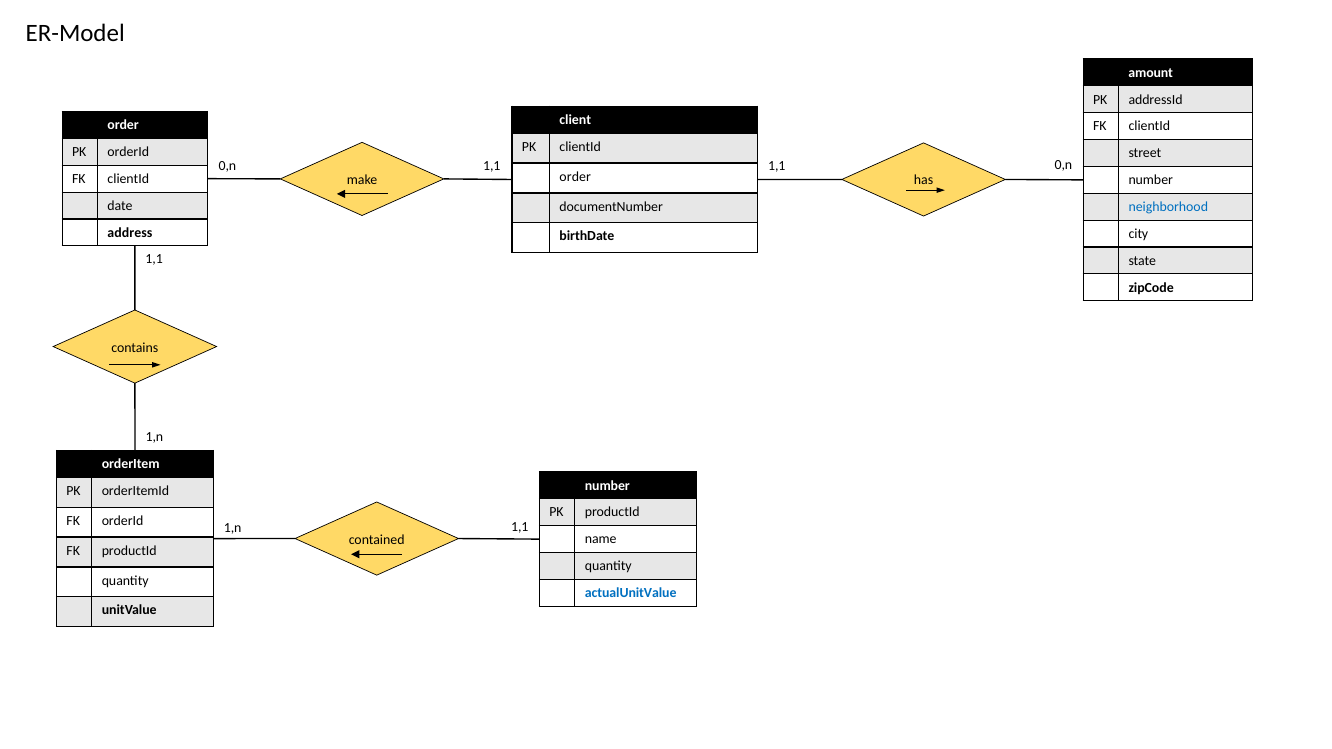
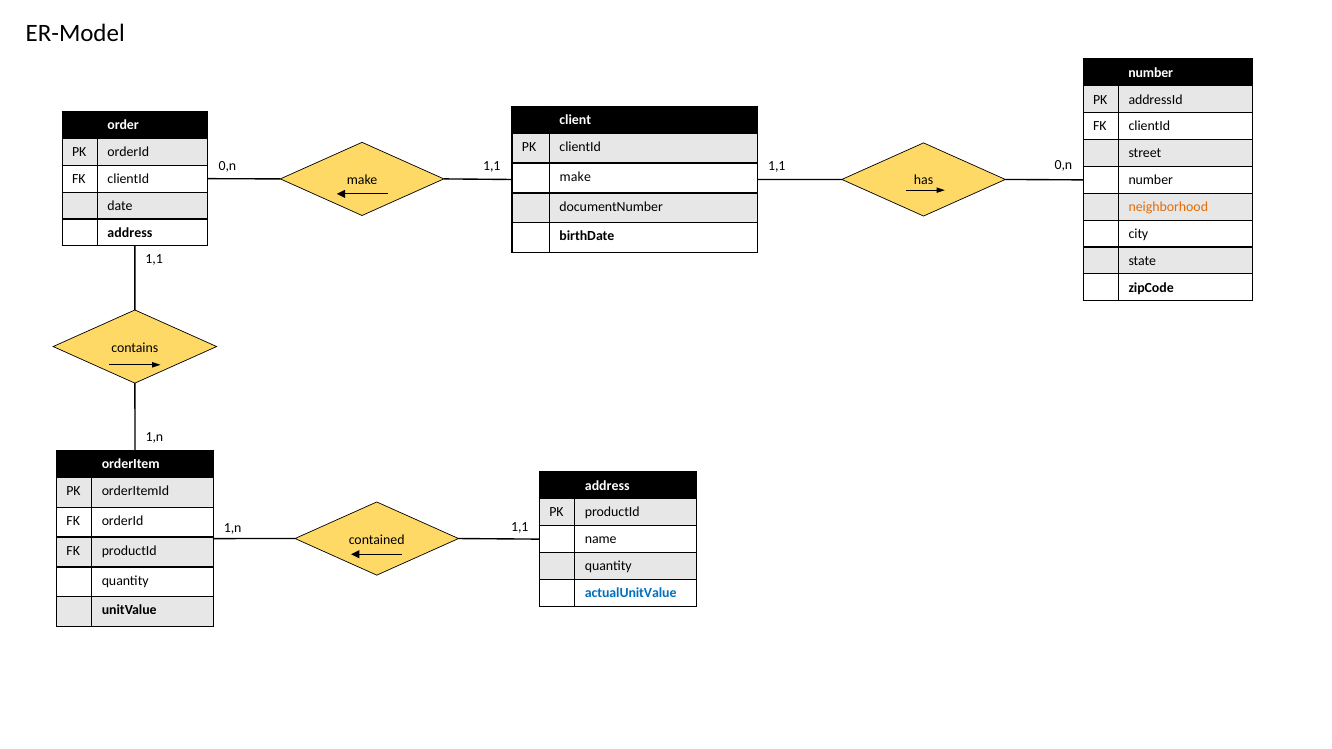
amount at (1151, 73): amount -> number
order at (575, 177): order -> make
neighborhood colour: blue -> orange
number at (607, 486): number -> address
